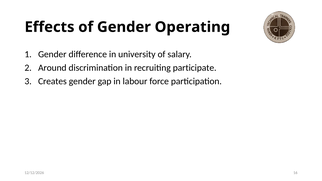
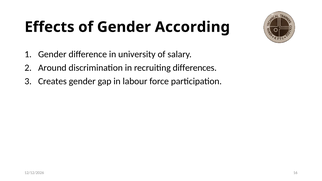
Operating: Operating -> According
participate: participate -> differences
